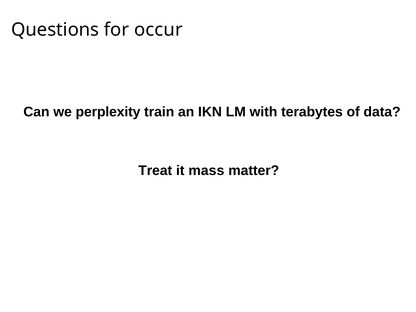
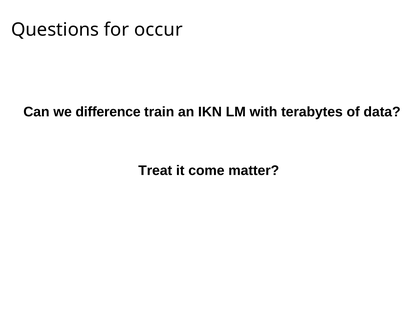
perplexity: perplexity -> difference
mass: mass -> come
